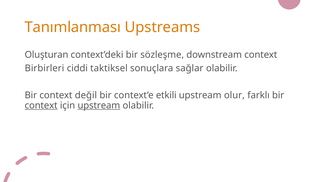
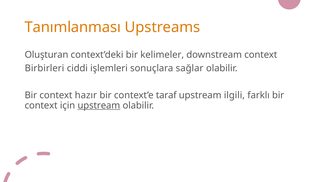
sözleşme: sözleşme -> kelimeler
taktiksel: taktiksel -> işlemleri
değil: değil -> hazır
etkili: etkili -> taraf
olur: olur -> ilgili
context at (41, 105) underline: present -> none
